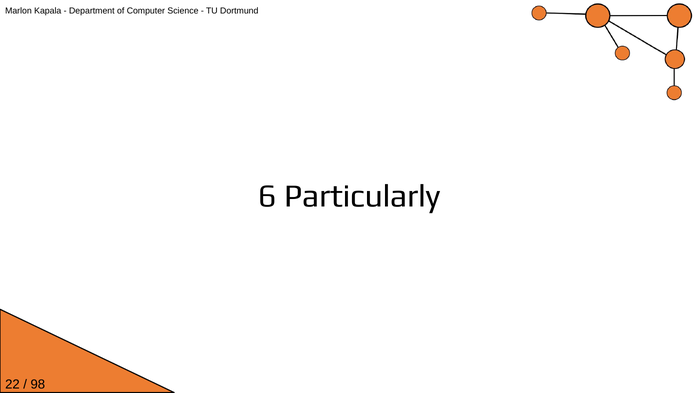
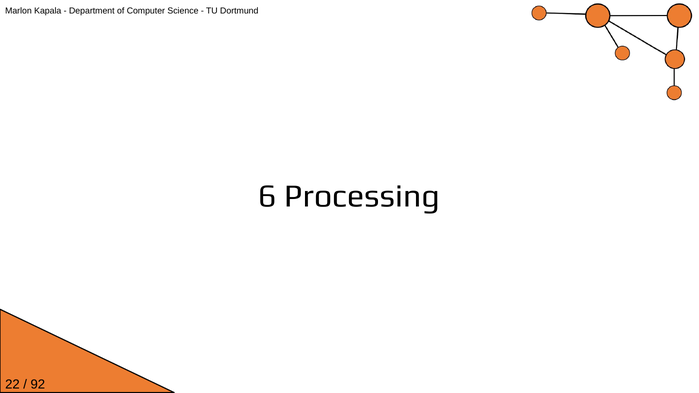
Particularly: Particularly -> Processing
98: 98 -> 92
